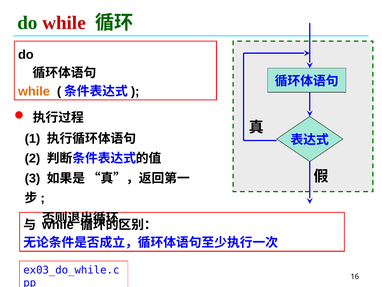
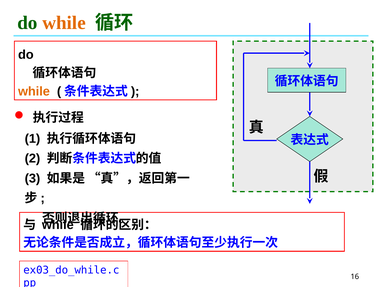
while at (64, 23) colour: red -> orange
